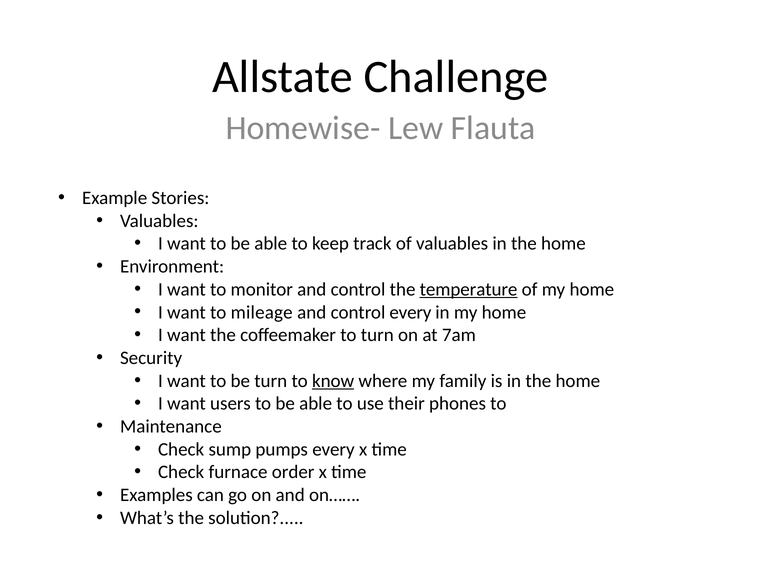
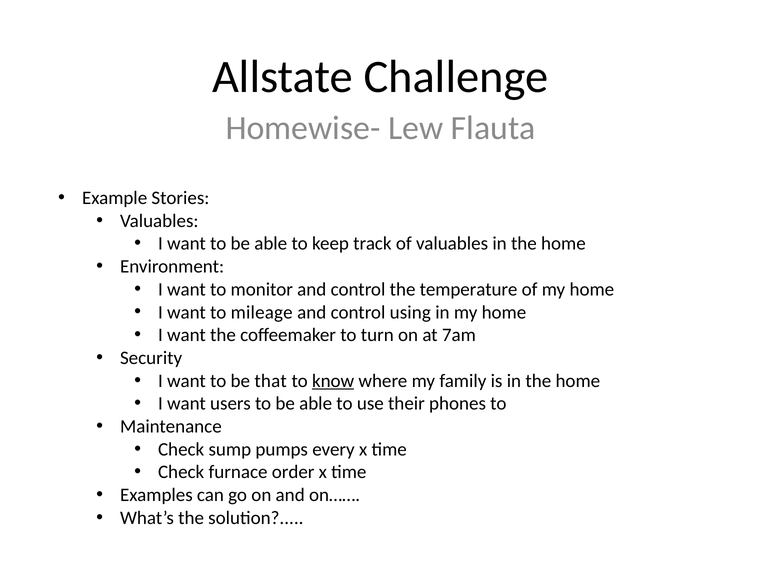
temperature underline: present -> none
control every: every -> using
be turn: turn -> that
